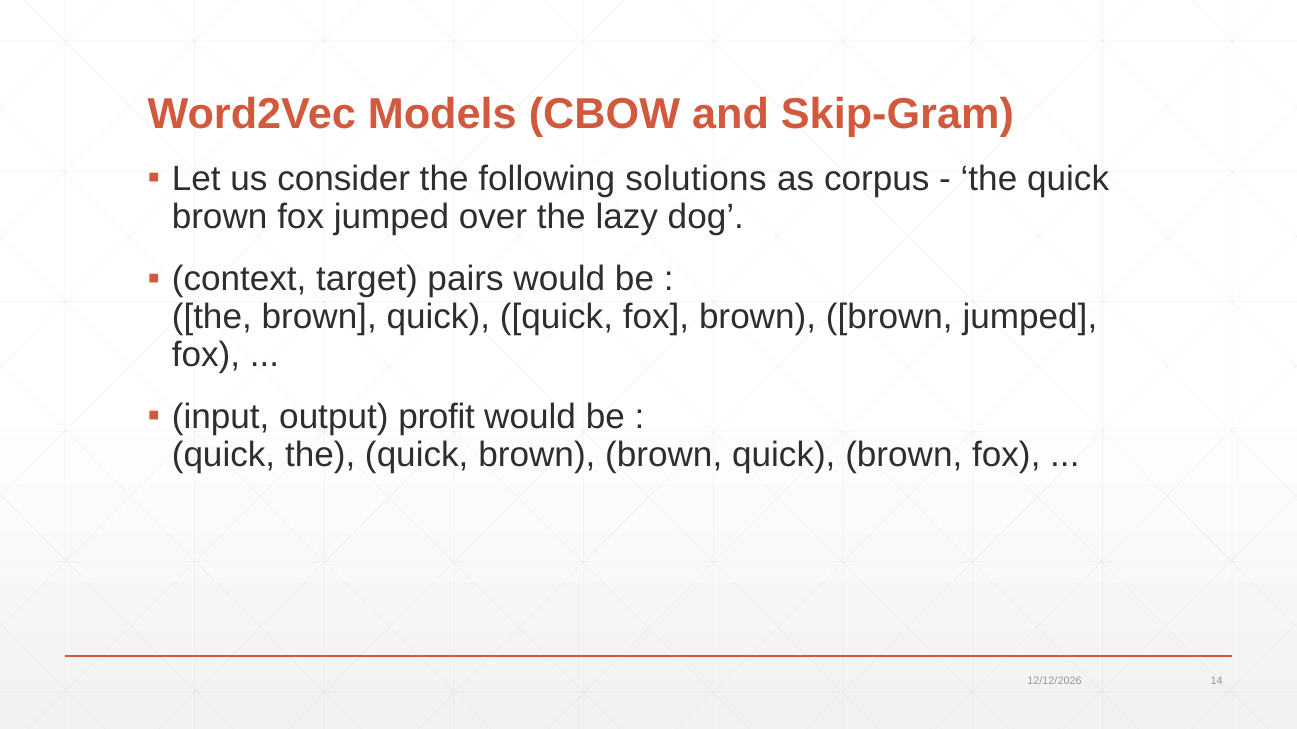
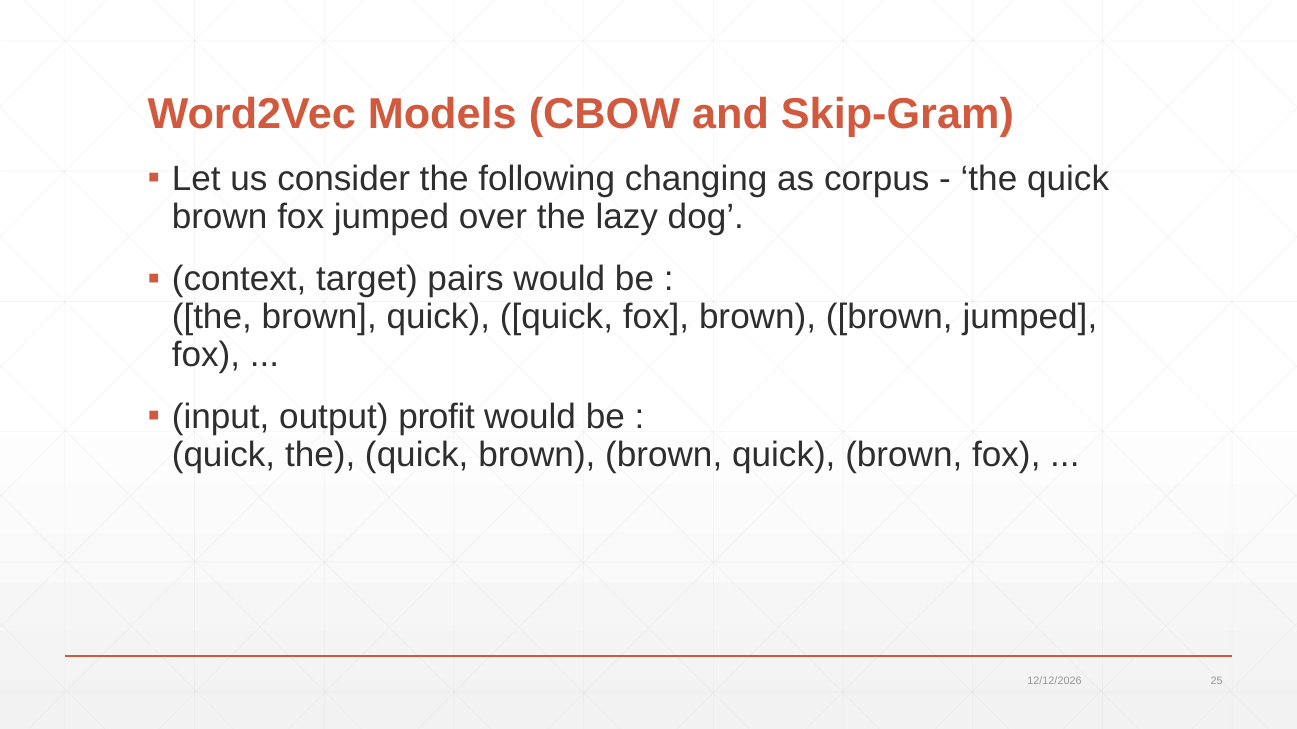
solutions: solutions -> changing
14: 14 -> 25
